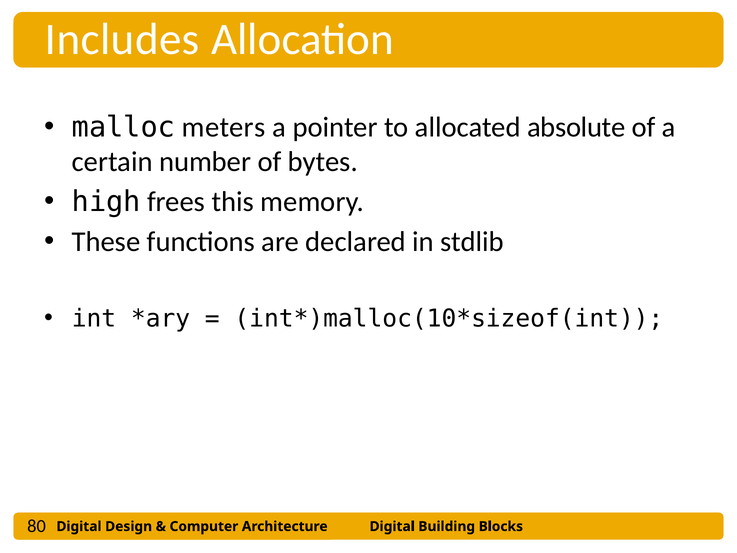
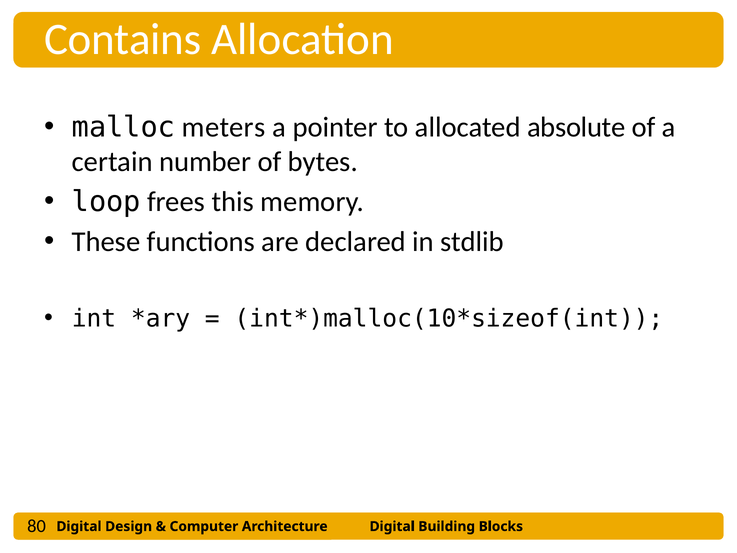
Includes: Includes -> Contains
high: high -> loop
